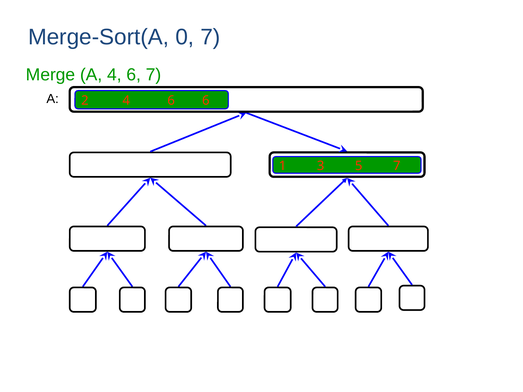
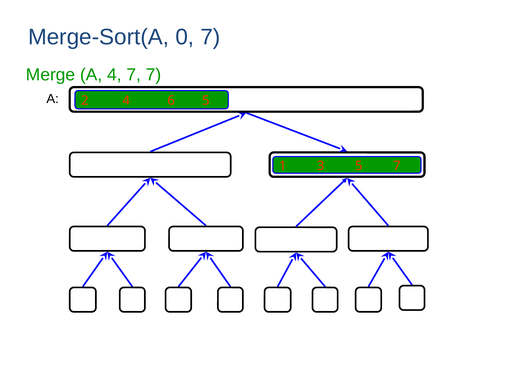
A 4 6: 6 -> 7
6 6: 6 -> 5
